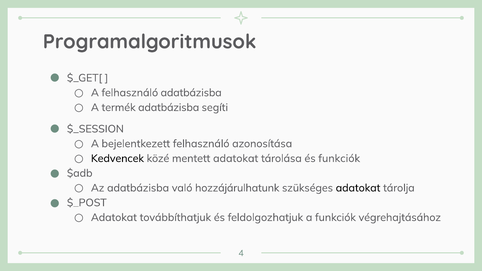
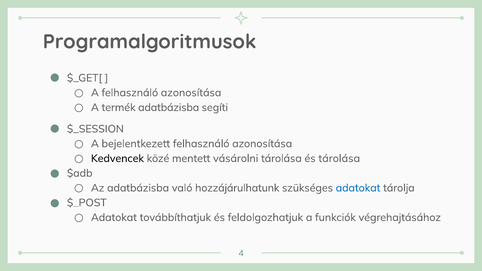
A felhasználó adatbázisba: adatbázisba -> azonosítása
mentett adatokat: adatokat -> vásárolni
és funkciók: funkciók -> tárolása
adatokat at (358, 188) colour: black -> blue
